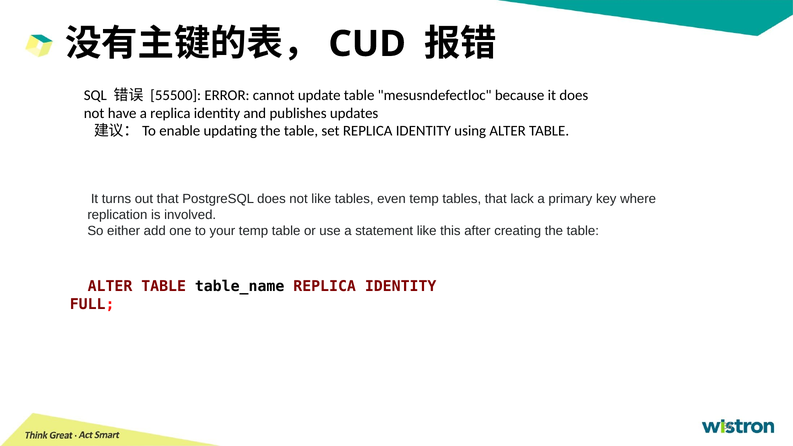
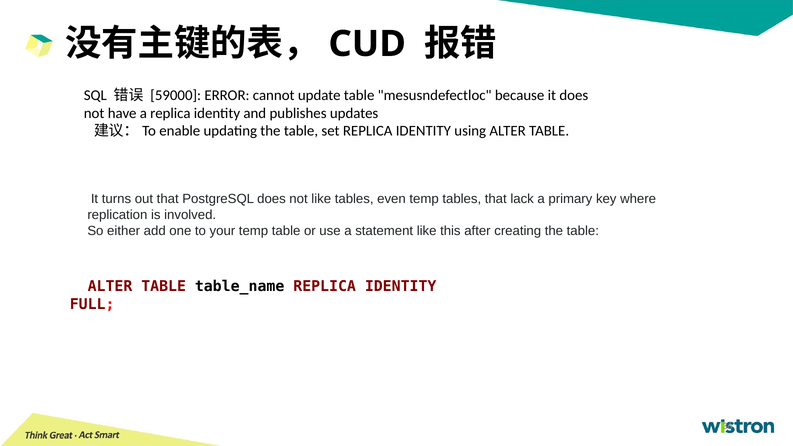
55500: 55500 -> 59000
